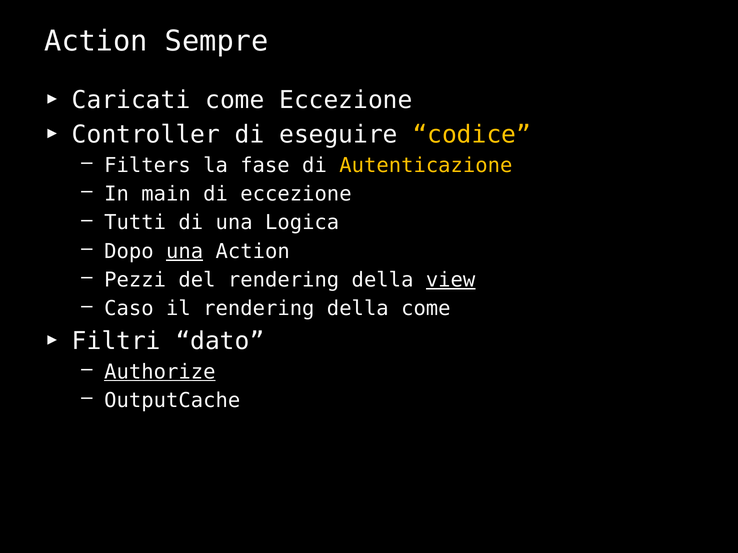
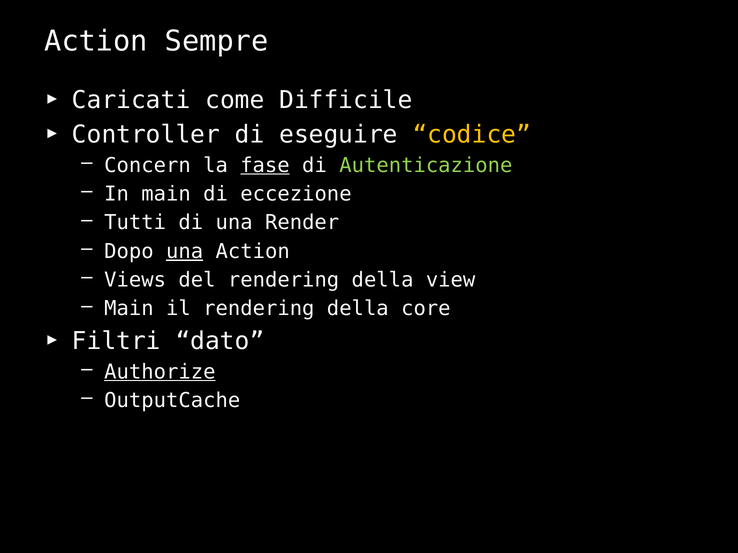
come Eccezione: Eccezione -> Difficile
Filters: Filters -> Concern
fase underline: none -> present
Autenticazione colour: yellow -> light green
Logica: Logica -> Render
Pezzi: Pezzi -> Views
view underline: present -> none
Caso at (129, 309): Caso -> Main
della come: come -> core
